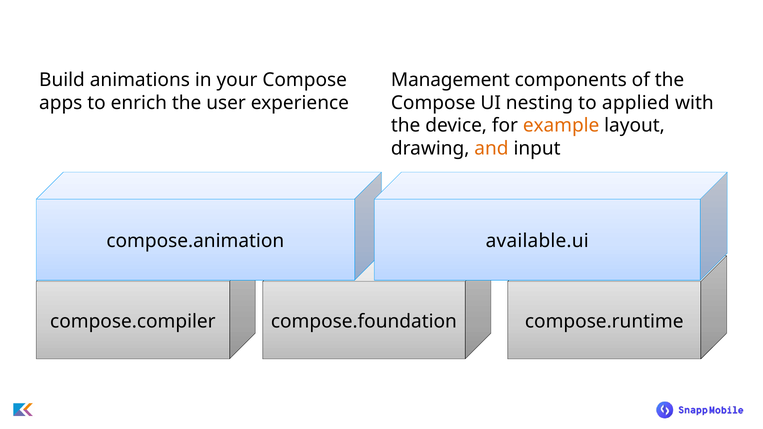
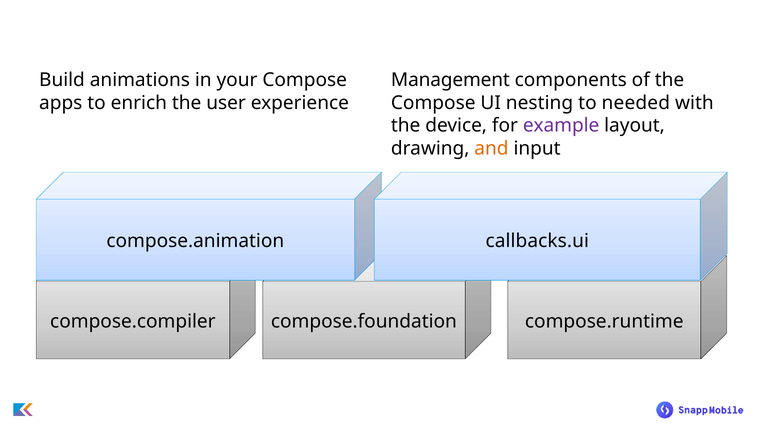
applied: applied -> needed
example colour: orange -> purple
available.ui: available.ui -> callbacks.ui
